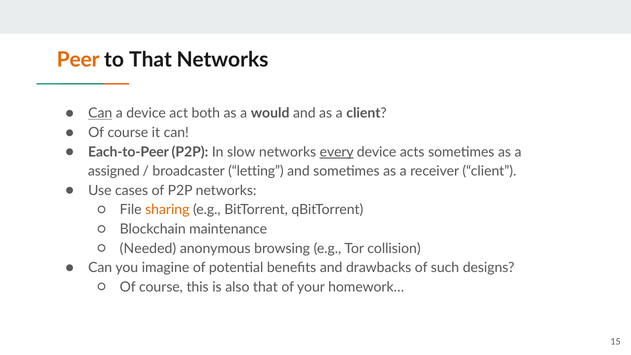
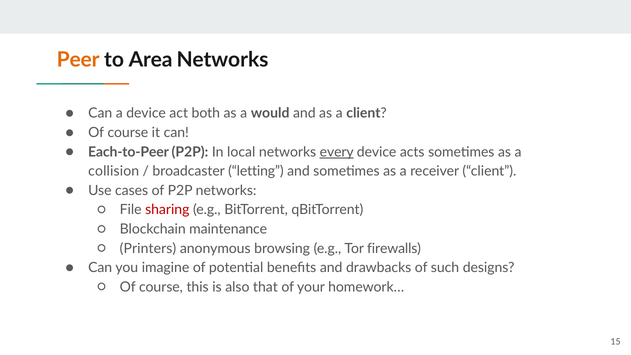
to That: That -> Area
Can at (100, 113) underline: present -> none
slow: slow -> local
assigned: assigned -> collision
sharing colour: orange -> red
Needed: Needed -> Printers
collision: collision -> firewalls
